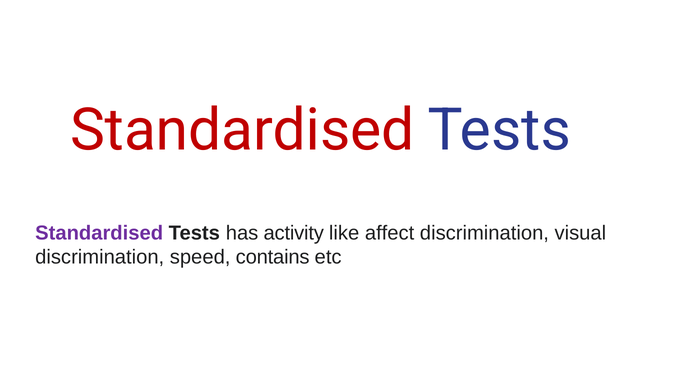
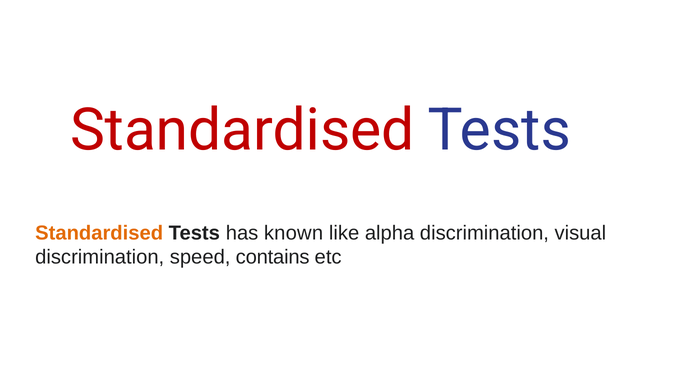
Standardised at (99, 233) colour: purple -> orange
activity: activity -> known
affect: affect -> alpha
